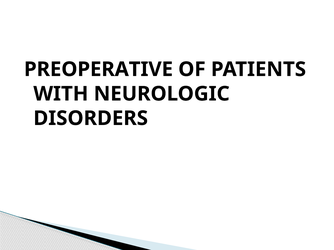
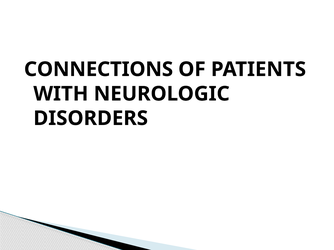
PREOPERATIVE: PREOPERATIVE -> CONNECTIONS
